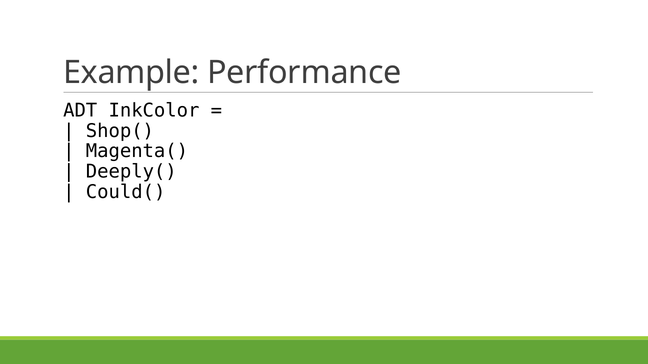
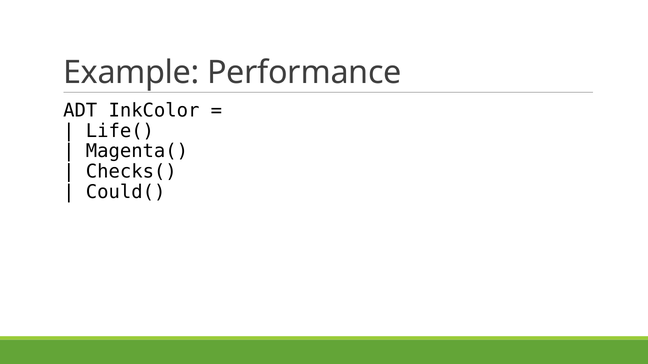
Shop(: Shop( -> Life(
Deeply(: Deeply( -> Checks(
